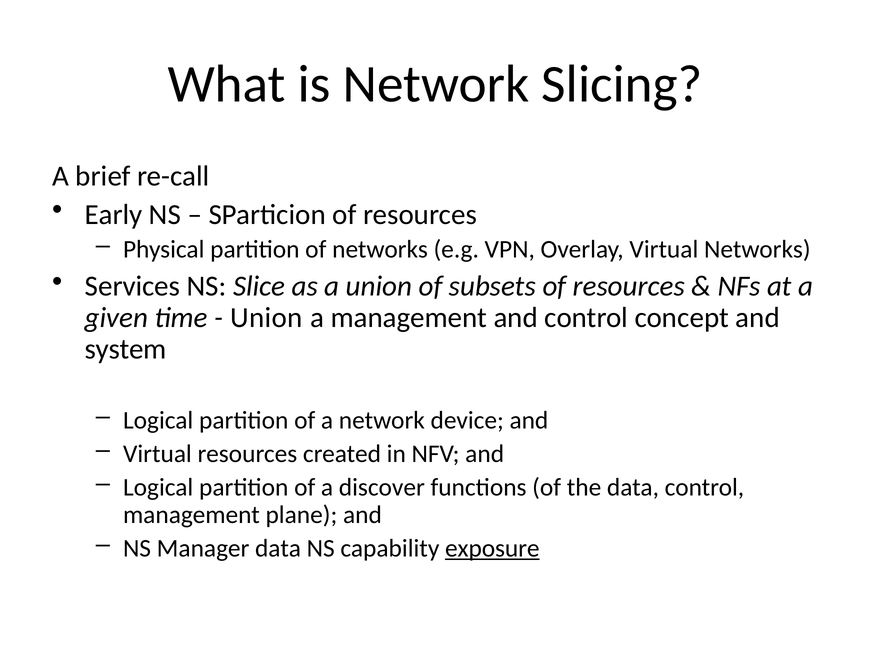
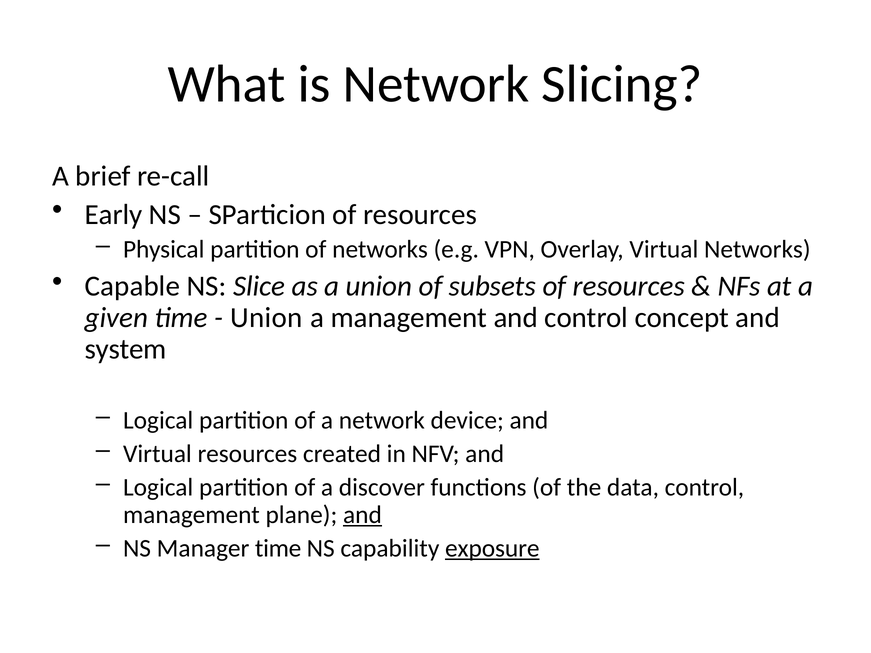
Services: Services -> Capable
and at (362, 515) underline: none -> present
Manager data: data -> time
